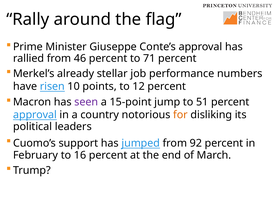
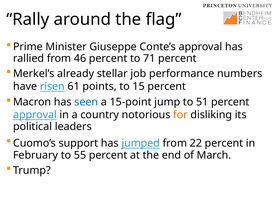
10: 10 -> 61
12: 12 -> 15
seen colour: purple -> blue
92: 92 -> 22
16: 16 -> 55
